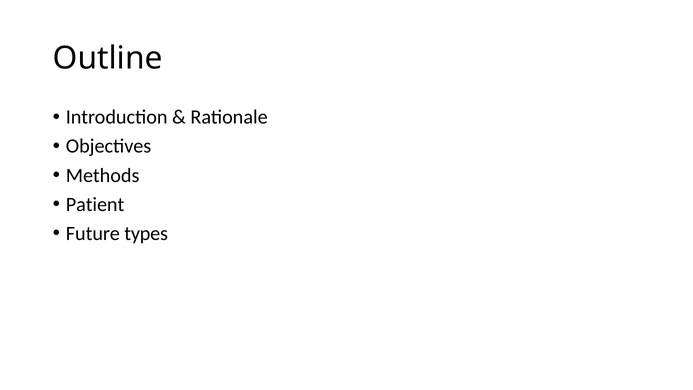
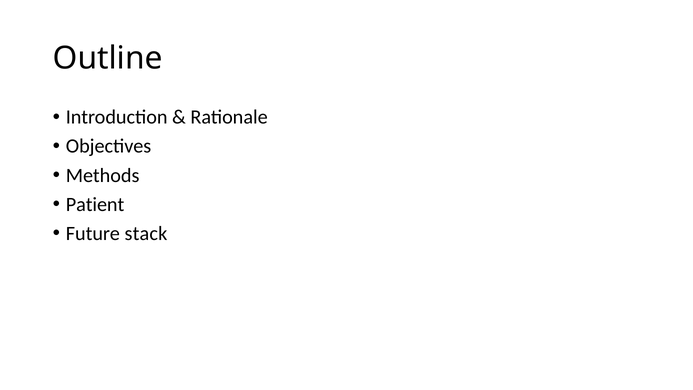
types: types -> stack
